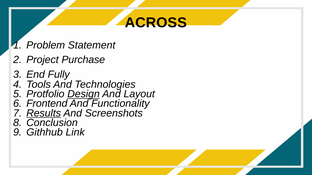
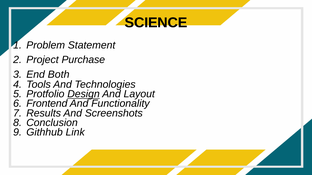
ACROSS: ACROSS -> SCIENCE
Fully: Fully -> Both
Results underline: present -> none
